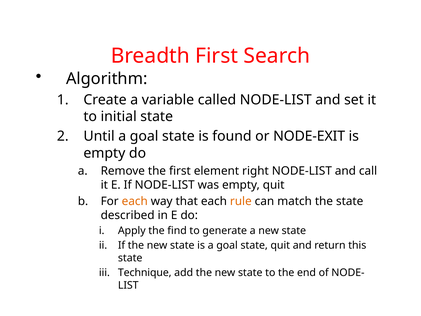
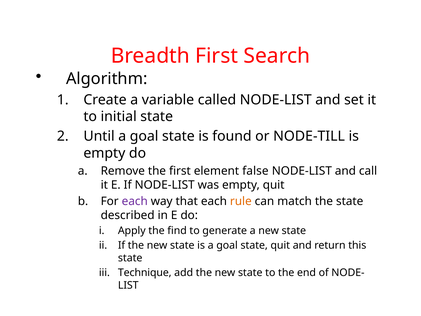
NODE-EXIT: NODE-EXIT -> NODE-TILL
right: right -> false
each at (135, 201) colour: orange -> purple
